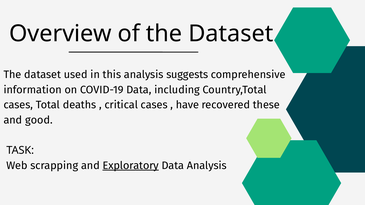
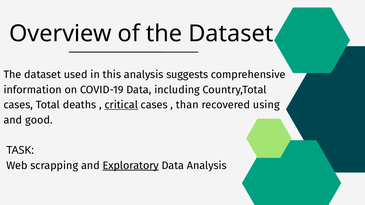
critical underline: none -> present
have: have -> than
these: these -> using
